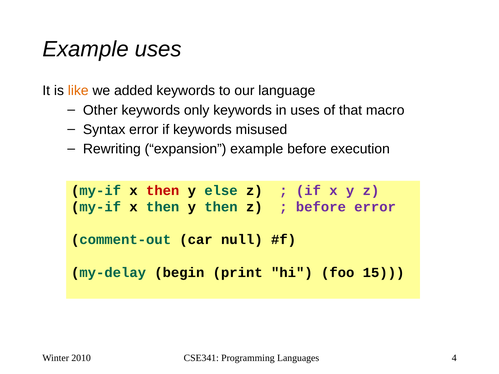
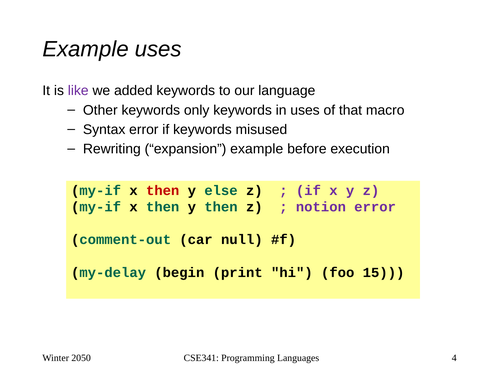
like colour: orange -> purple
before at (321, 207): before -> notion
2010: 2010 -> 2050
